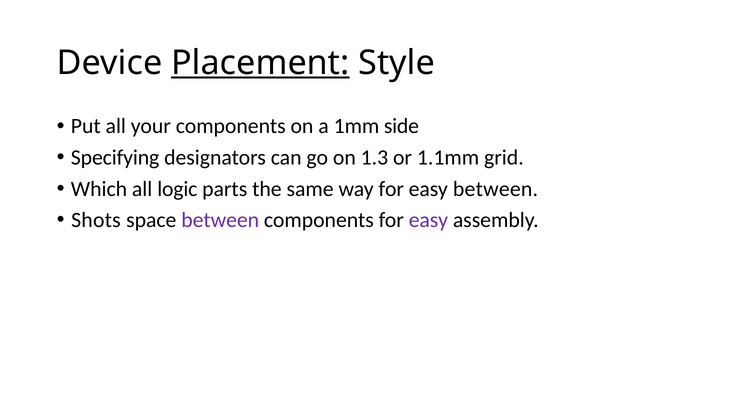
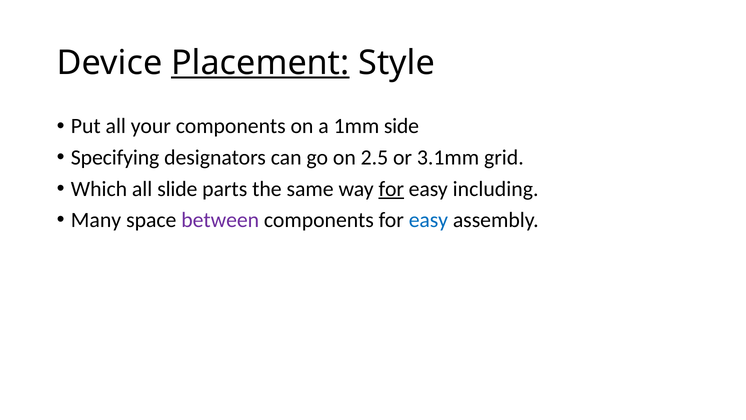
1.3: 1.3 -> 2.5
1.1mm: 1.1mm -> 3.1mm
logic: logic -> slide
for at (391, 189) underline: none -> present
easy between: between -> including
Shots: Shots -> Many
easy at (428, 220) colour: purple -> blue
